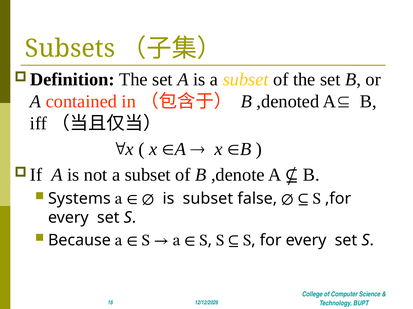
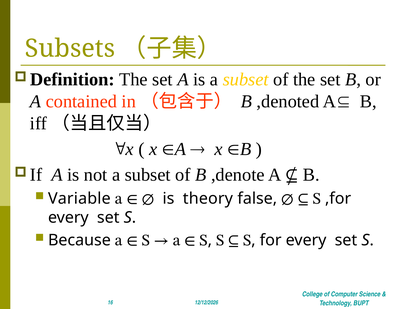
Systems: Systems -> Variable
is subset: subset -> theory
